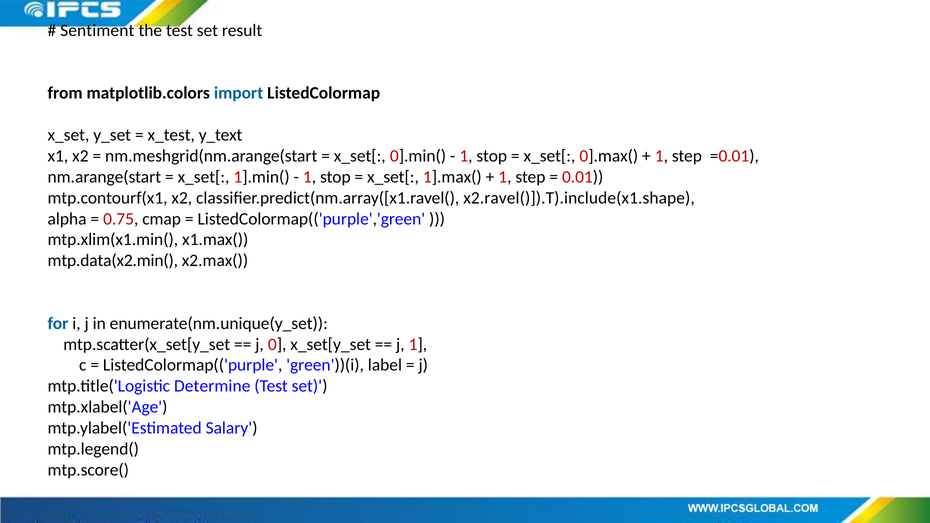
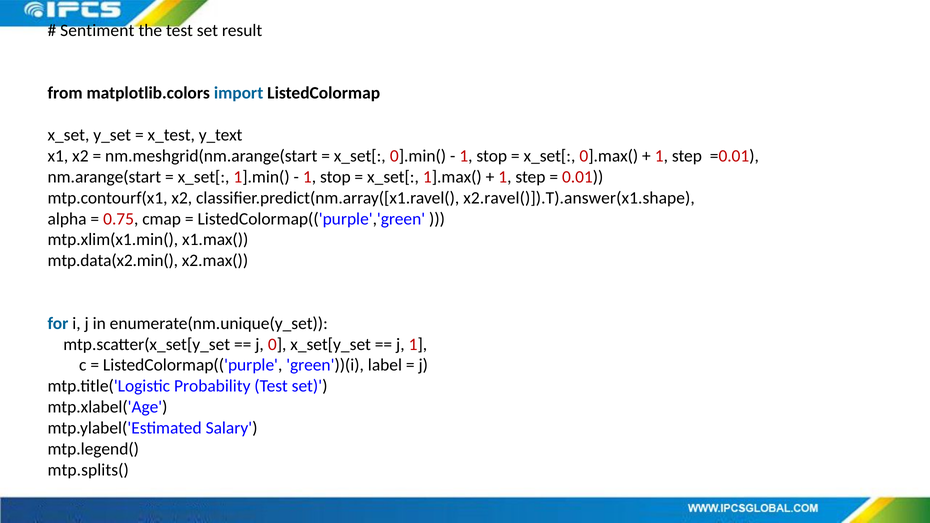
x2.ravel()]).T).include(x1.shape: x2.ravel()]).T).include(x1.shape -> x2.ravel()]).T).answer(x1.shape
Determine: Determine -> Probability
mtp.score(: mtp.score( -> mtp.splits(
